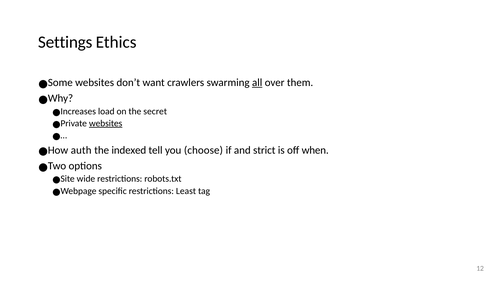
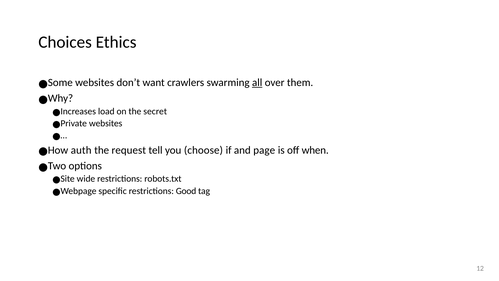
Settings: Settings -> Choices
websites at (106, 123) underline: present -> none
indexed: indexed -> request
strict: strict -> page
Least: Least -> Good
